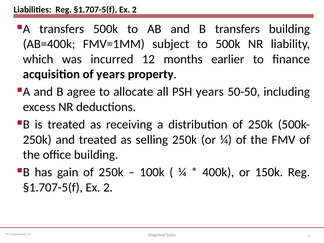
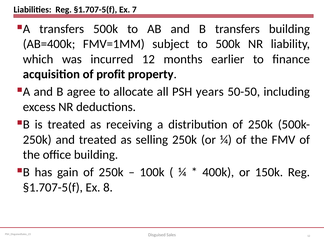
2 at (134, 10): 2 -> 7
of years: years -> profit
2 at (108, 187): 2 -> 8
